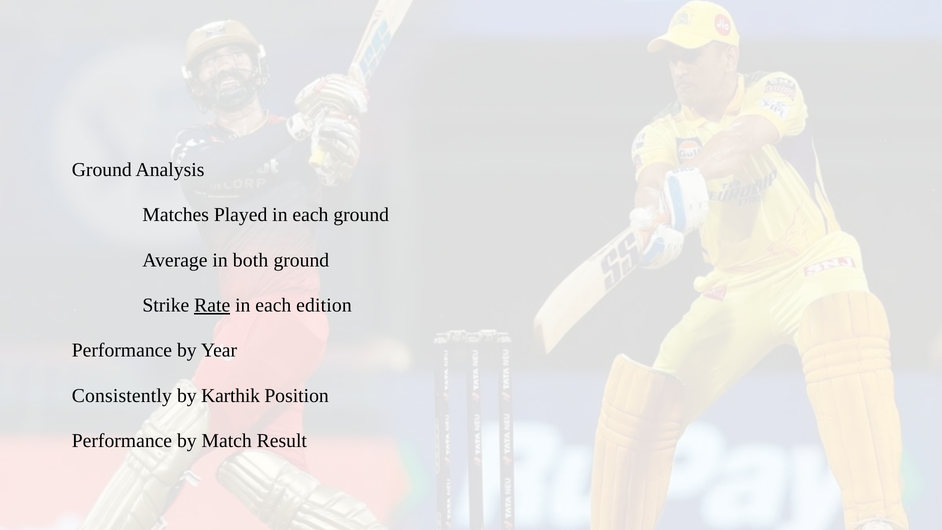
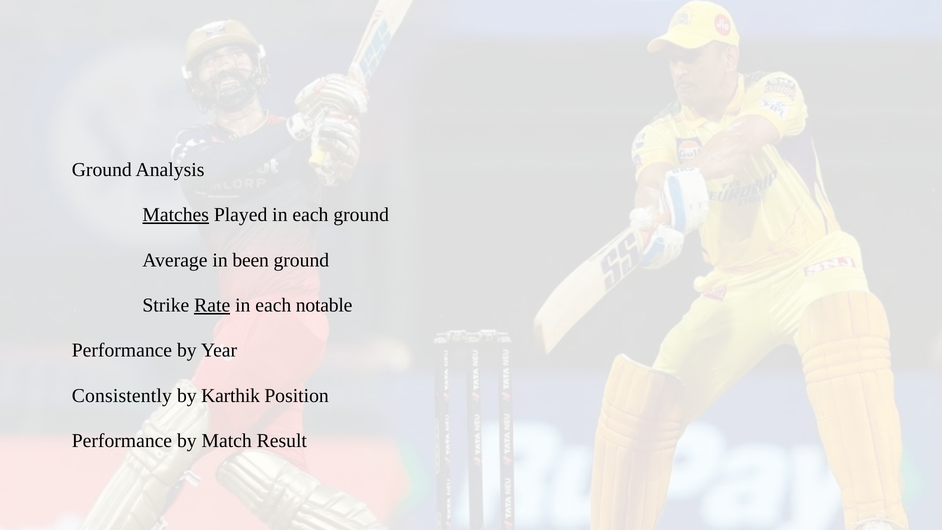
Matches underline: none -> present
both: both -> been
edition: edition -> notable
